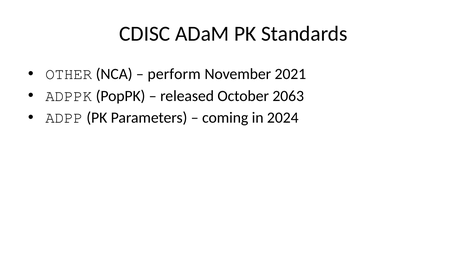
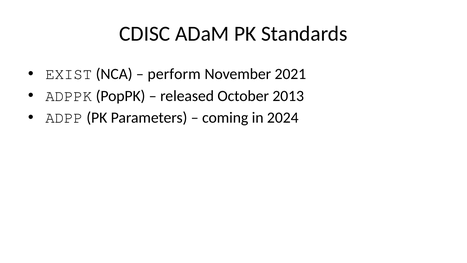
OTHER: OTHER -> EXIST
2063: 2063 -> 2013
